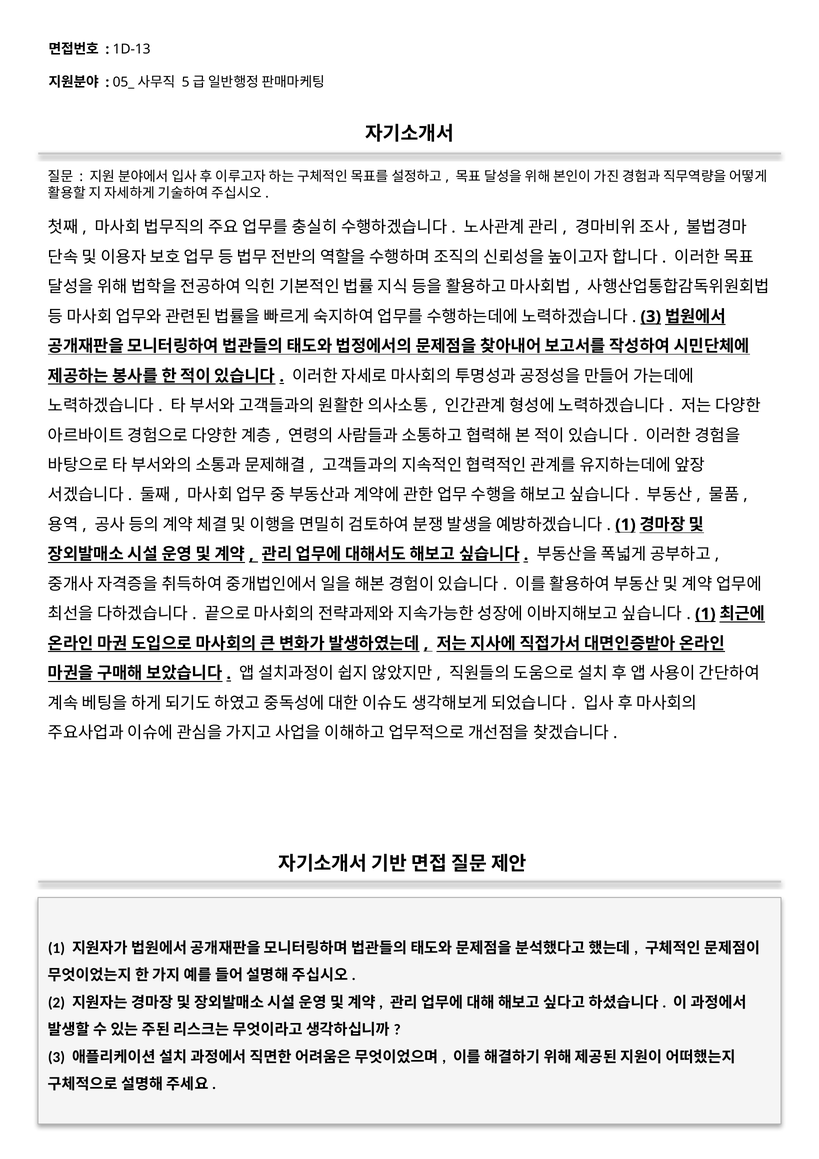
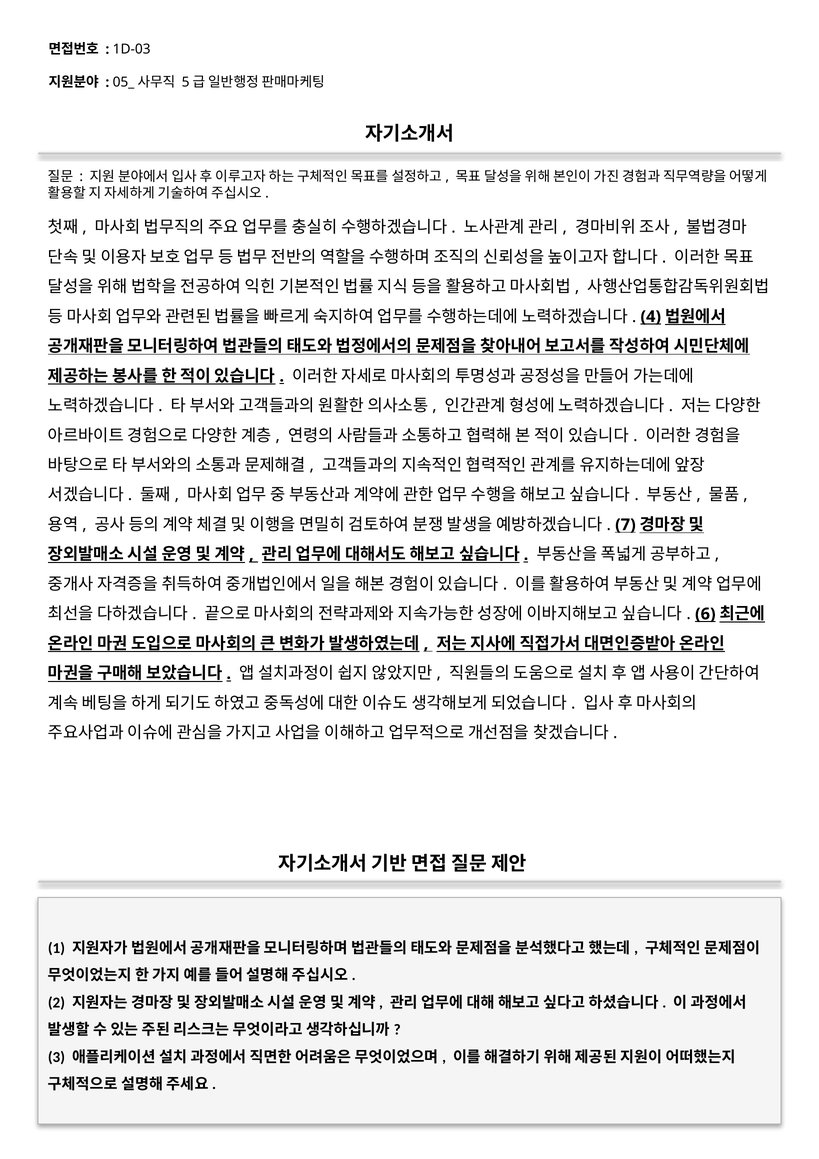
1D-13: 1D-13 -> 1D-03
3 at (651, 316): 3 -> 4
1 at (625, 524): 1 -> 7
1 at (705, 614): 1 -> 6
